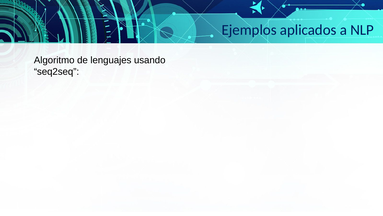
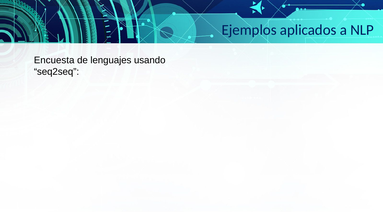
Algoritmo: Algoritmo -> Encuesta
